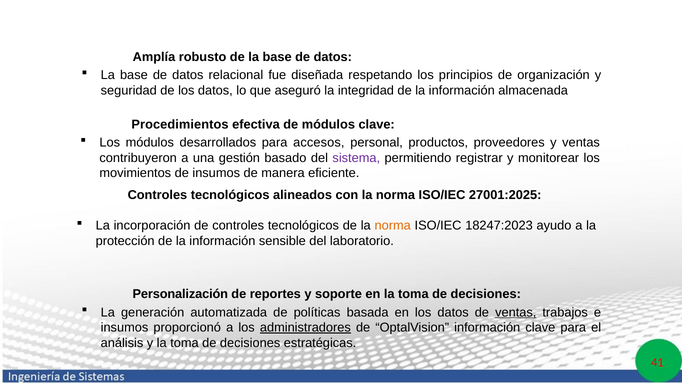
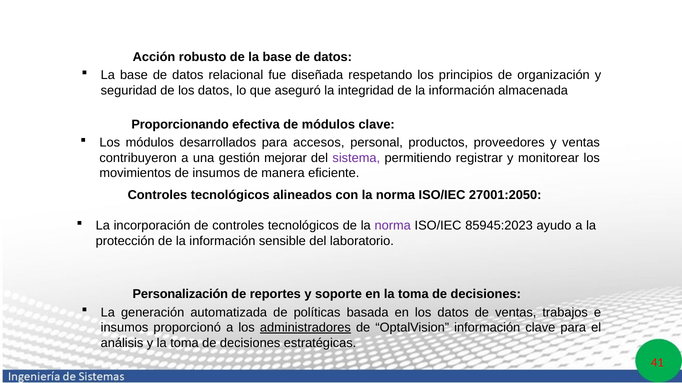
Amplía: Amplía -> Acción
Procedimientos: Procedimientos -> Proporcionando
basado: basado -> mejorar
27001:2025: 27001:2025 -> 27001:2050
norma at (393, 226) colour: orange -> purple
18247:2023: 18247:2023 -> 85945:2023
ventas at (516, 313) underline: present -> none
